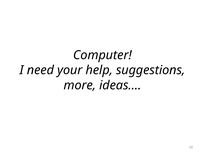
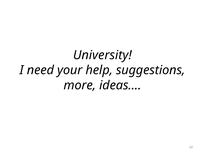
Computer: Computer -> University
